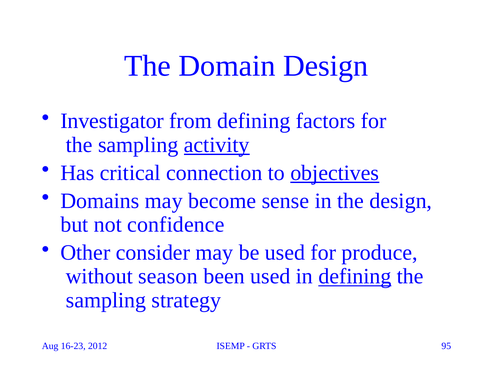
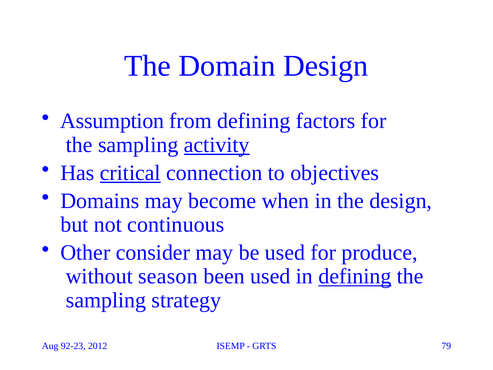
Investigator: Investigator -> Assumption
critical underline: none -> present
objectives underline: present -> none
sense: sense -> when
confidence: confidence -> continuous
16-23: 16-23 -> 92-23
95: 95 -> 79
